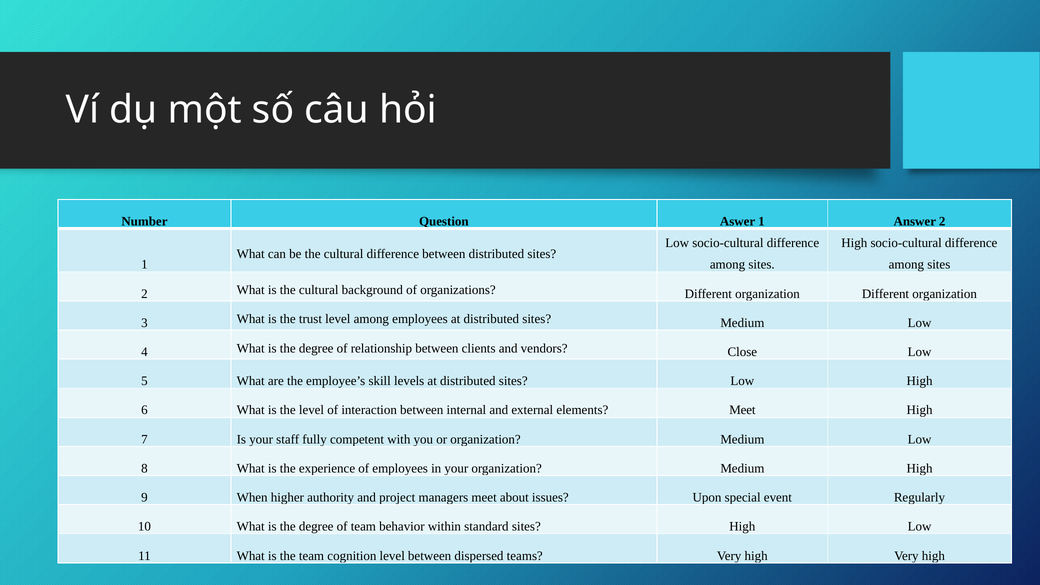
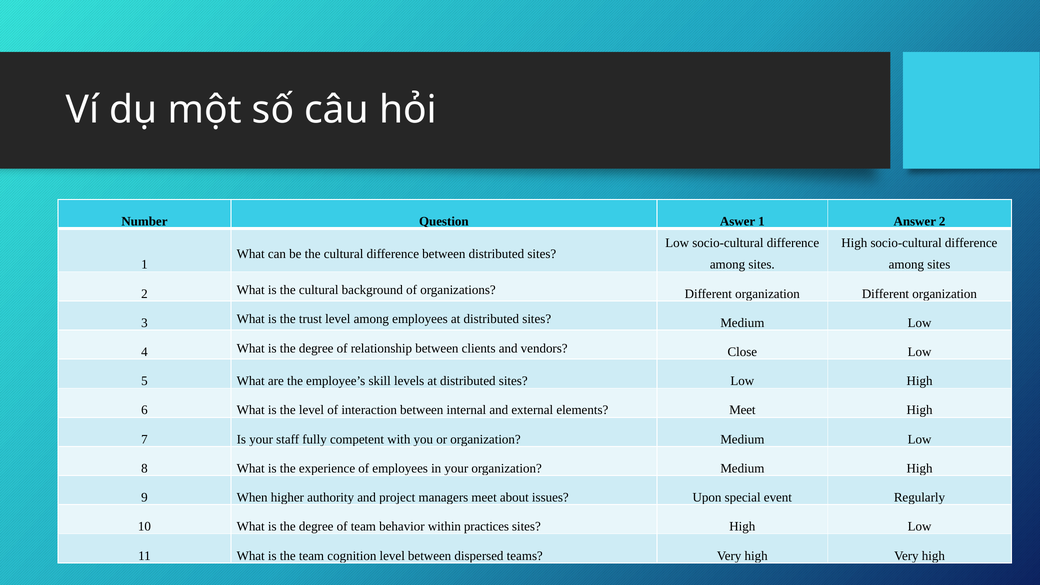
standard: standard -> practices
